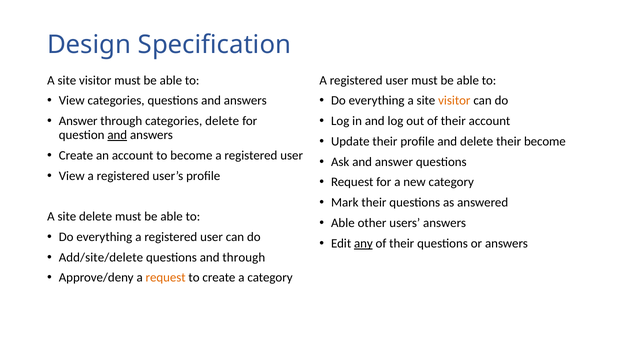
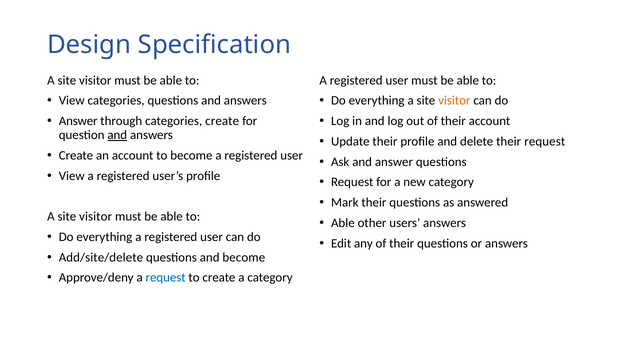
categories delete: delete -> create
their become: become -> request
delete at (96, 217): delete -> visitor
any underline: present -> none
and through: through -> become
request at (166, 278) colour: orange -> blue
